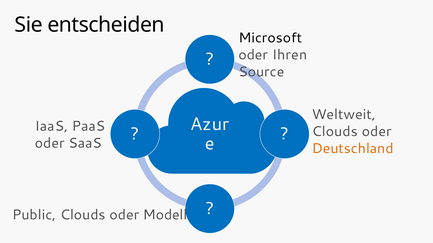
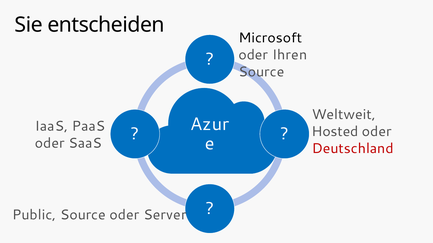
Clouds at (335, 132): Clouds -> Hosted
Deutschland colour: orange -> red
Public Clouds: Clouds -> Source
Modell: Modell -> Server
